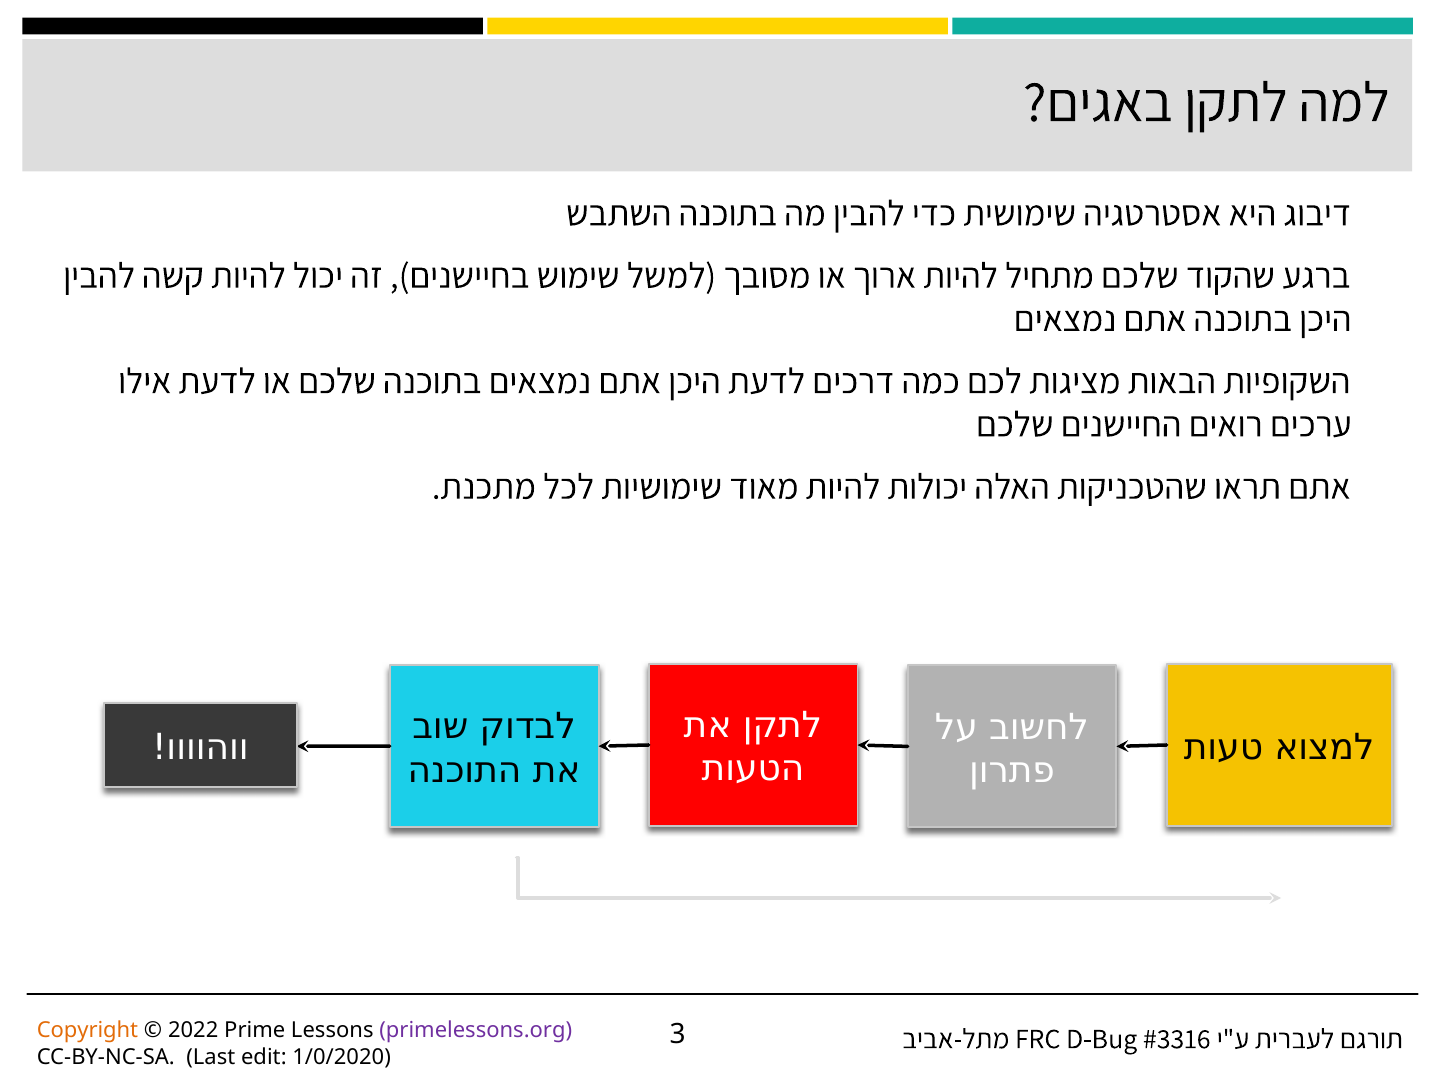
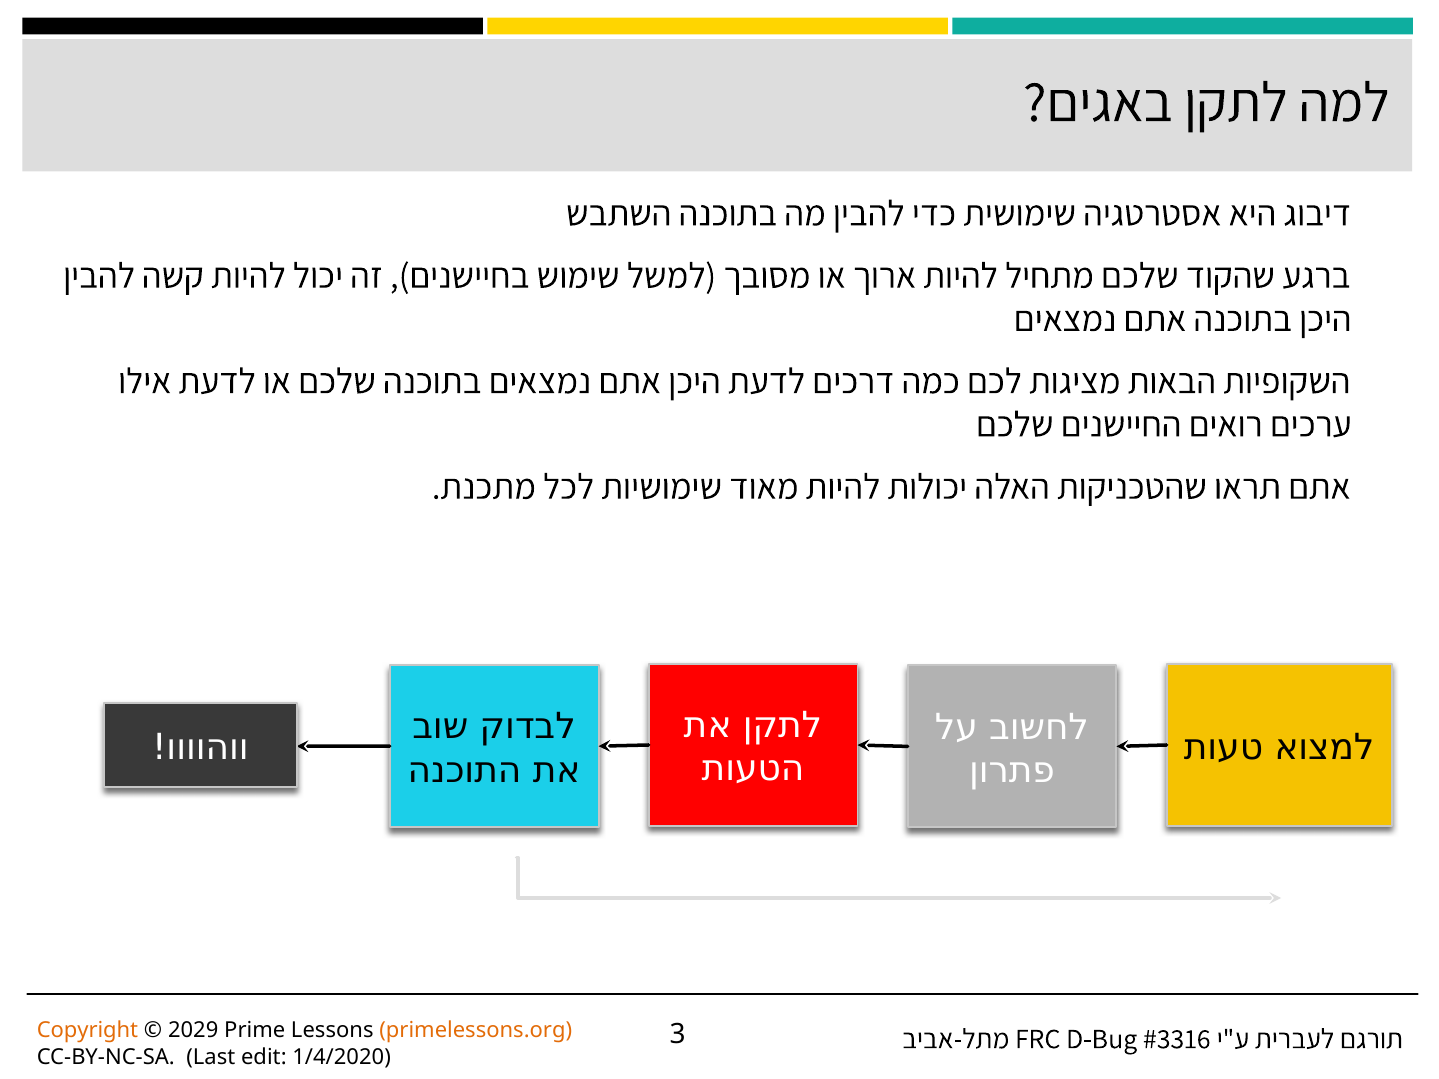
2022: 2022 -> 2029
primelessons.org colour: purple -> orange
1/0/2020: 1/0/2020 -> 1/4/2020
